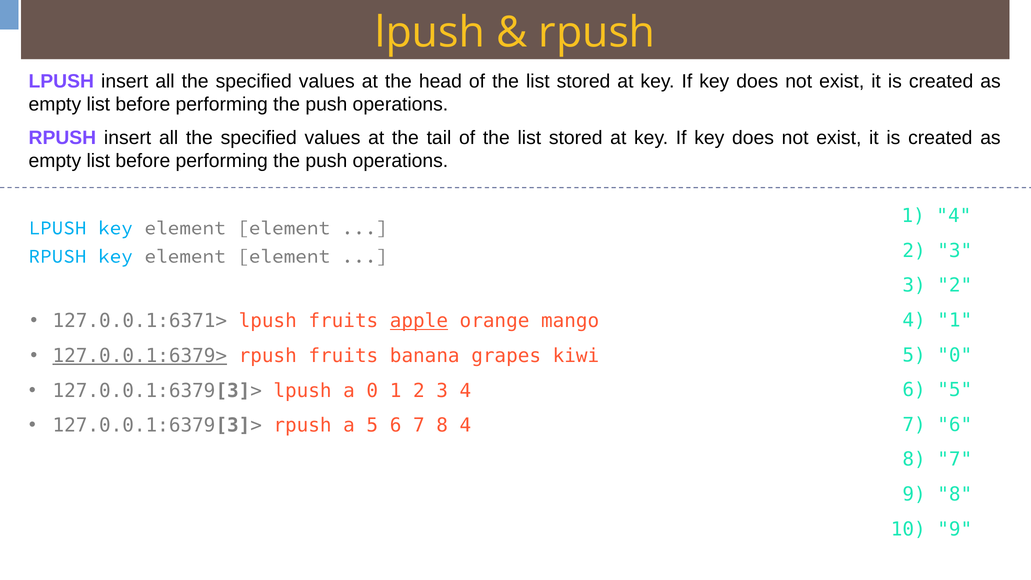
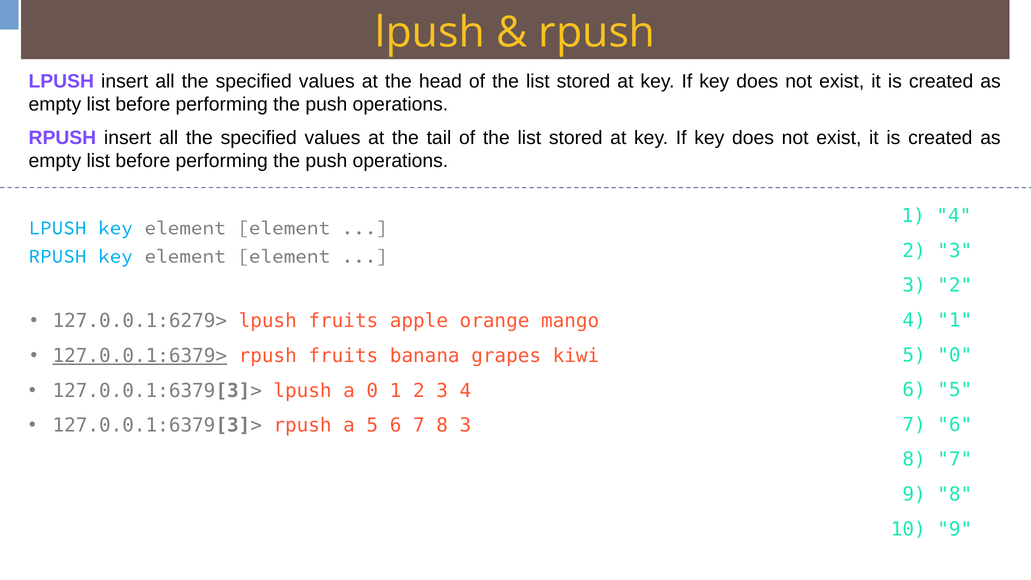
127.0.0.1:6371>: 127.0.0.1:6371> -> 127.0.0.1:6279>
apple underline: present -> none
8 4: 4 -> 3
